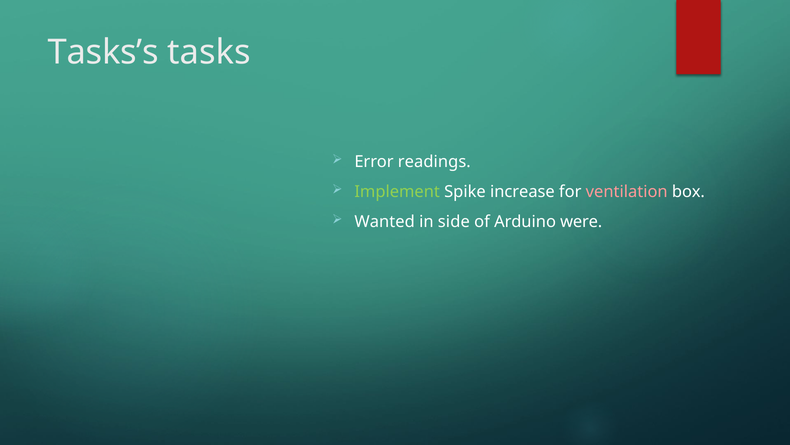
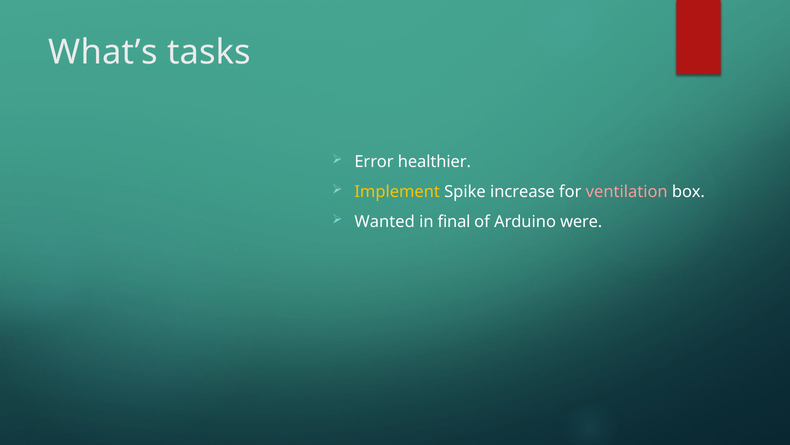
Tasks’s: Tasks’s -> What’s
readings: readings -> healthier
Implement colour: light green -> yellow
side: side -> final
